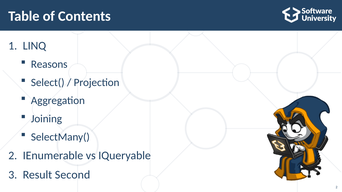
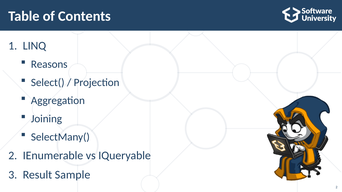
Second: Second -> Sample
